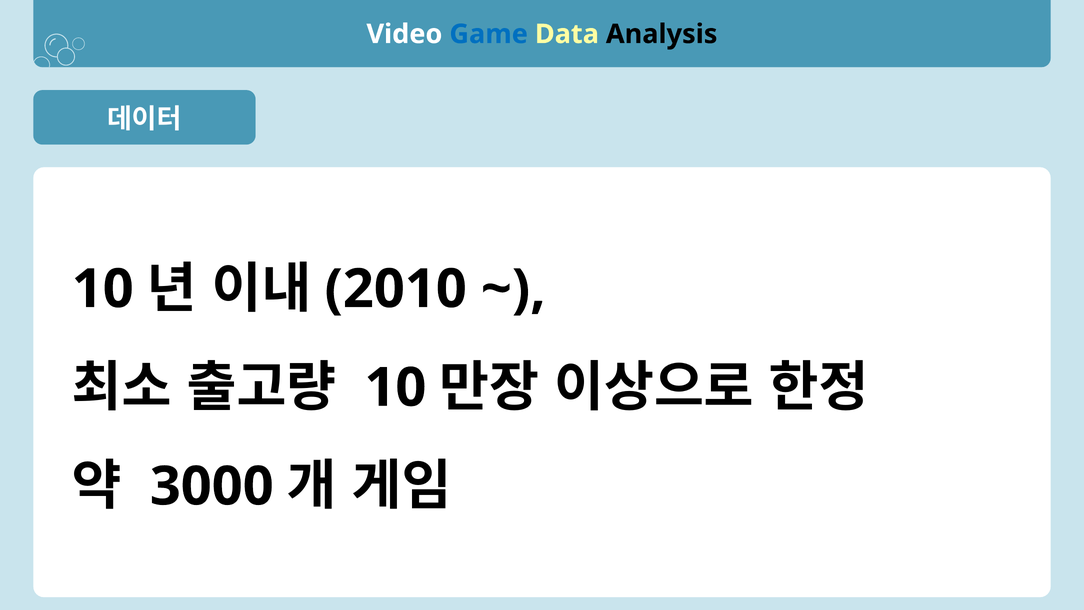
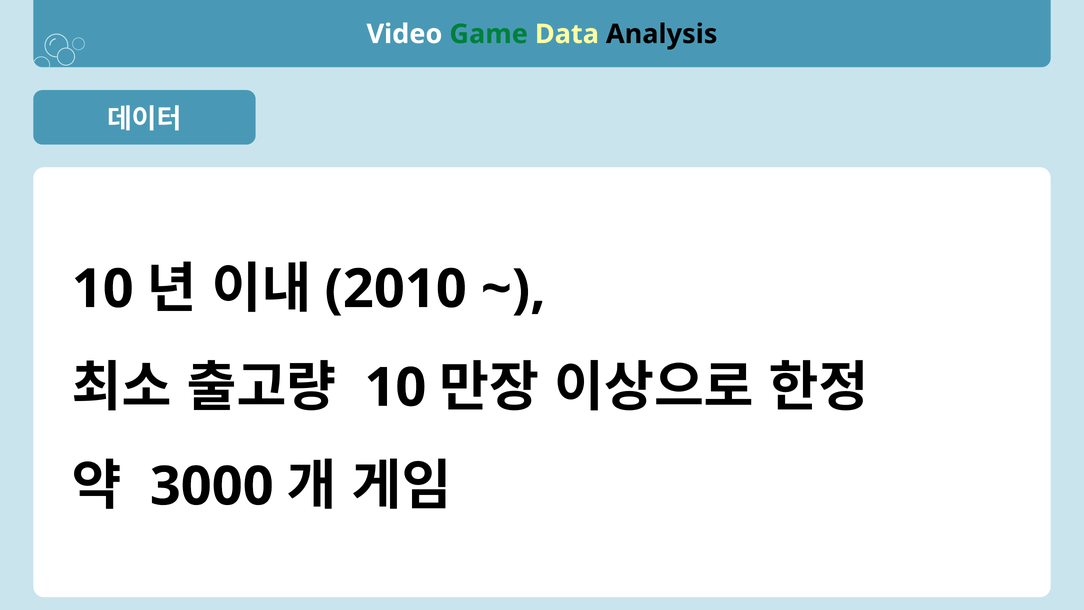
Game colour: blue -> green
